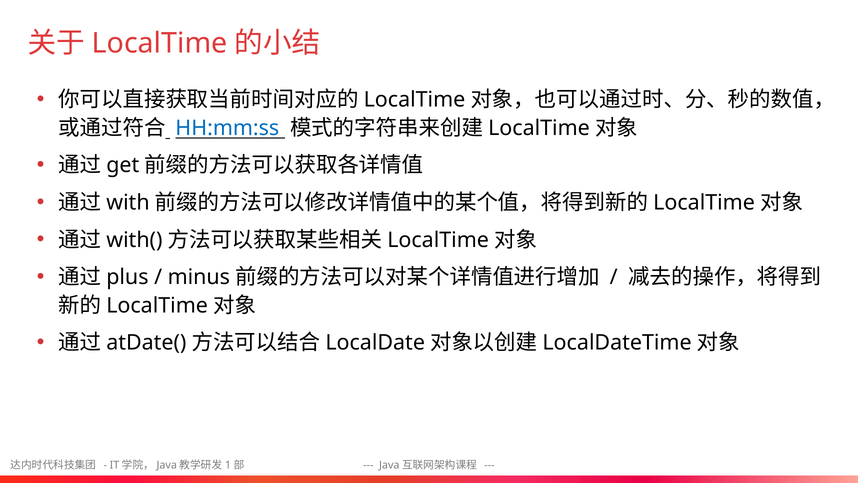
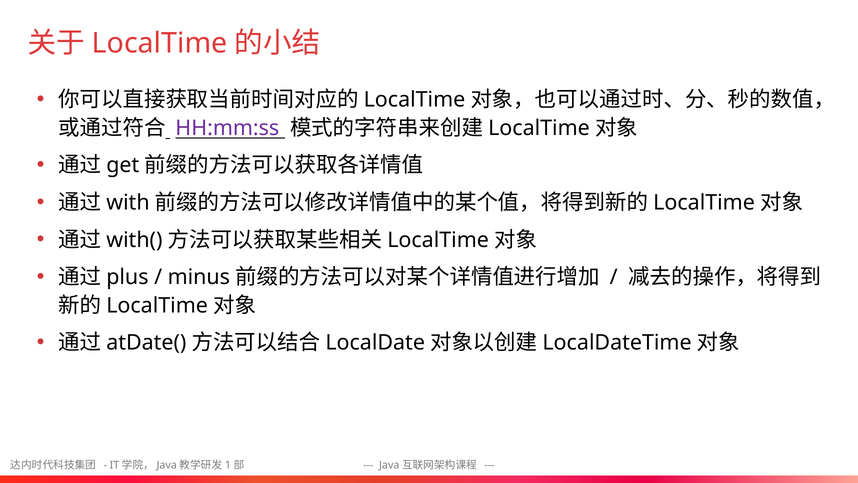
HH:mm:ss colour: blue -> purple
